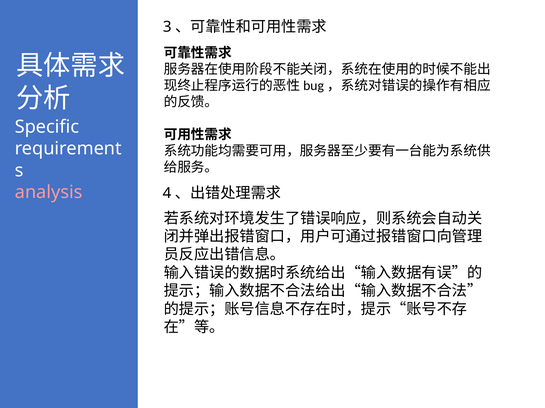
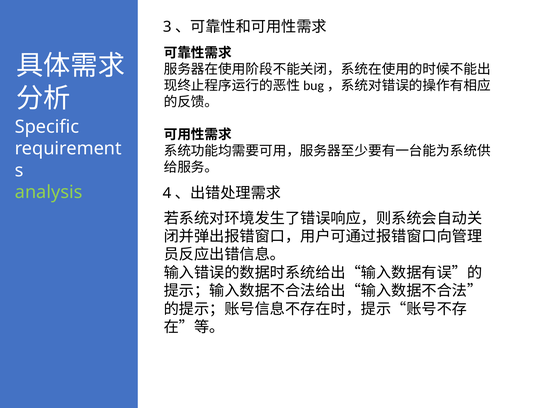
analysis colour: pink -> light green
